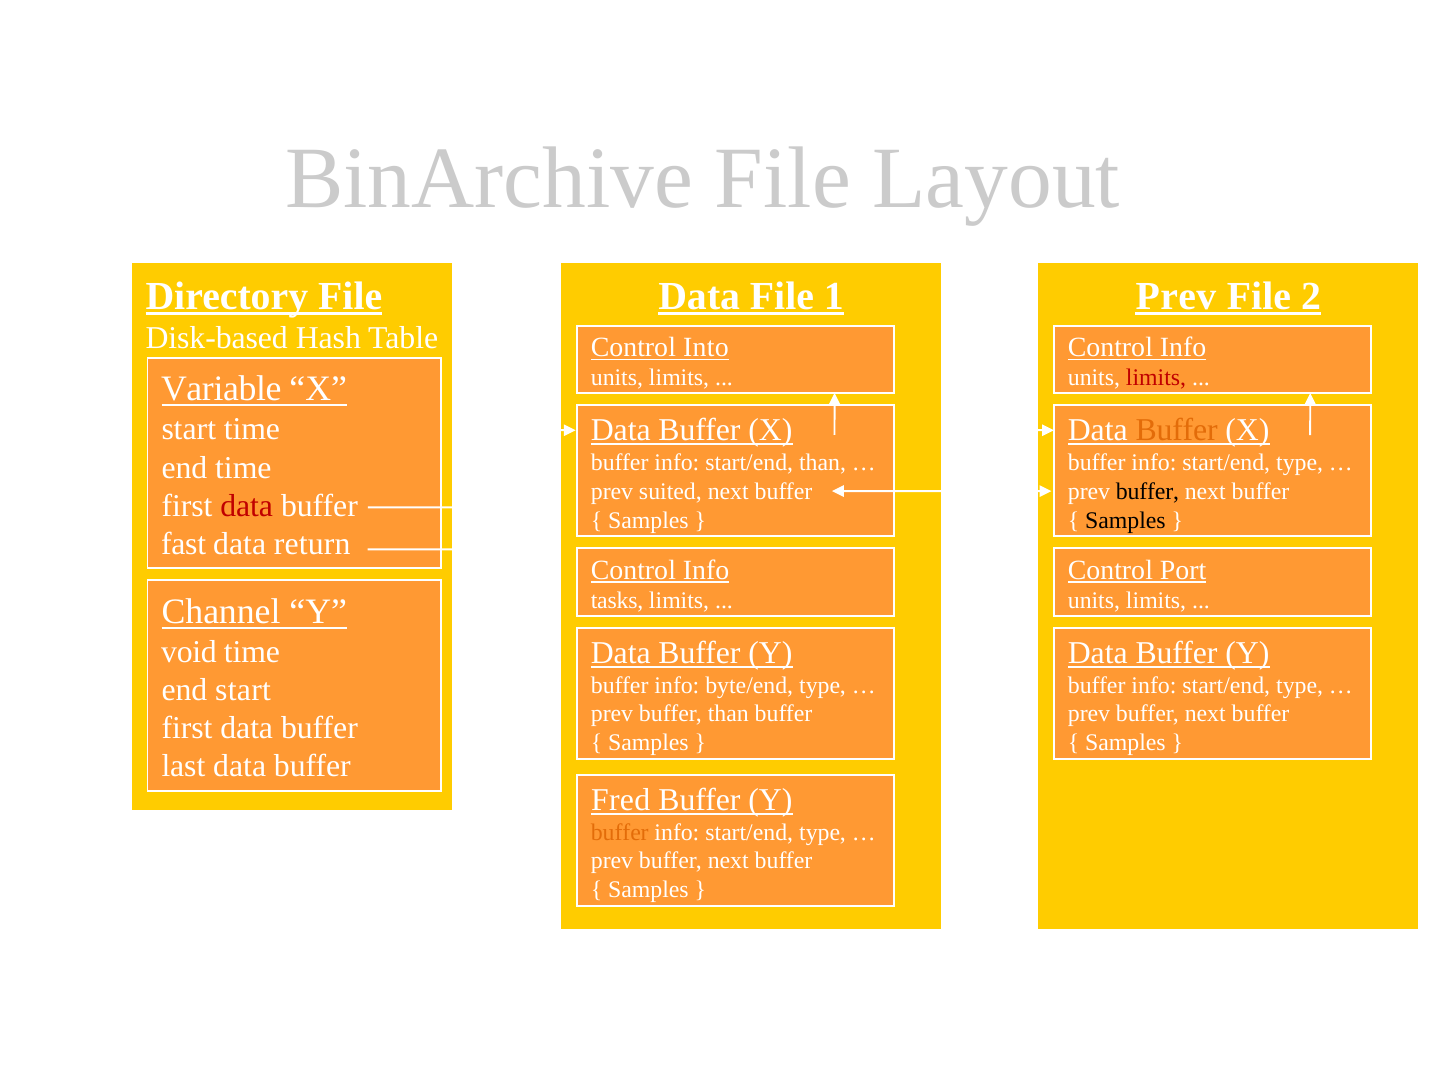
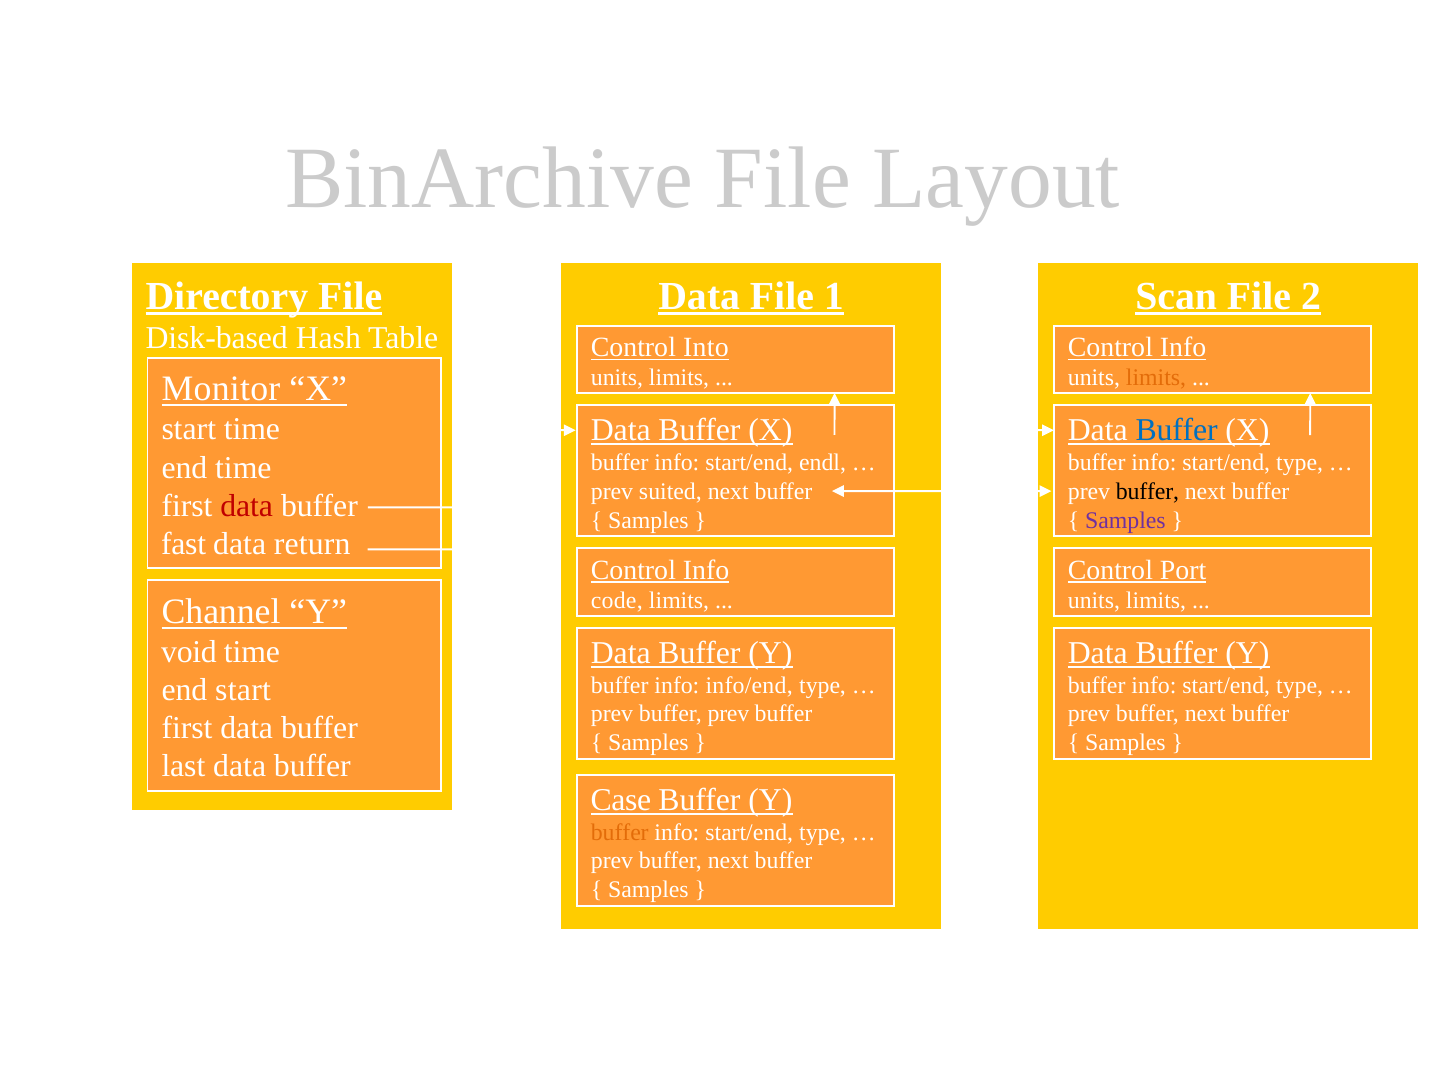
Prev at (1176, 296): Prev -> Scan
limits at (1156, 378) colour: red -> orange
Variable: Variable -> Monitor
Buffer at (1177, 430) colour: orange -> blue
start/end than: than -> endl
Samples at (1125, 520) colour: black -> purple
tasks: tasks -> code
byte/end: byte/end -> info/end
buffer than: than -> prev
Fred: Fred -> Case
